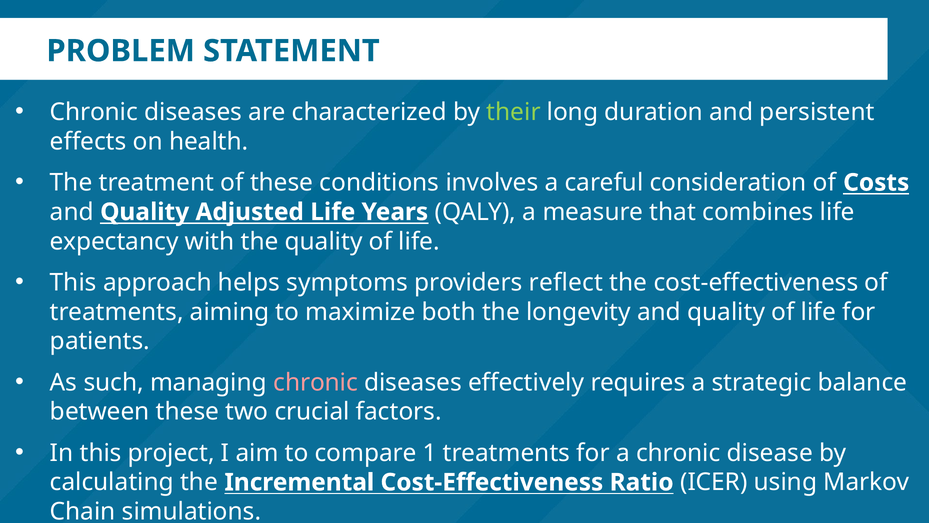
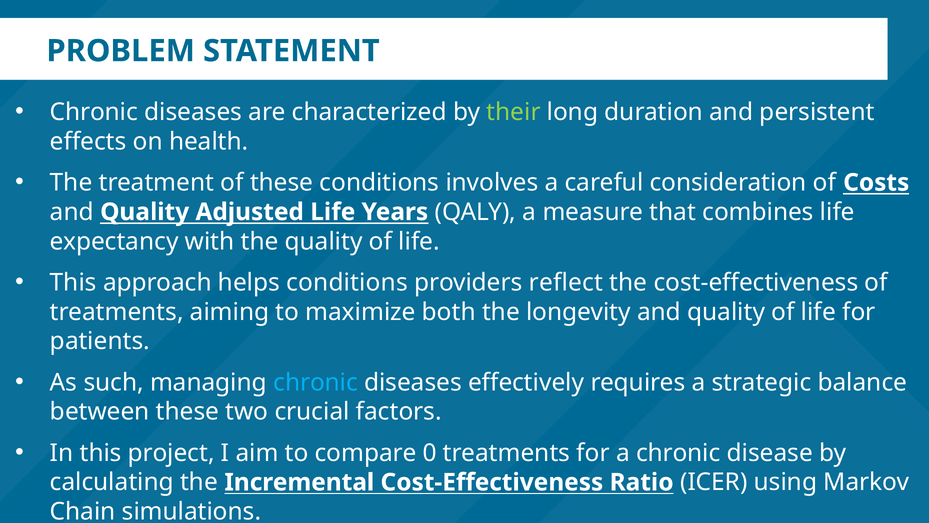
helps symptoms: symptoms -> conditions
chronic at (316, 382) colour: pink -> light blue
1: 1 -> 0
